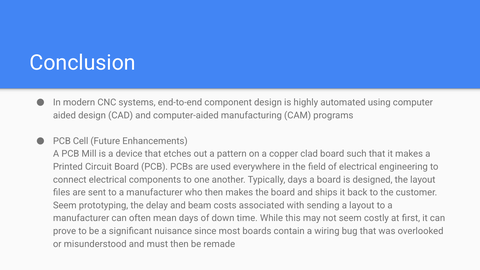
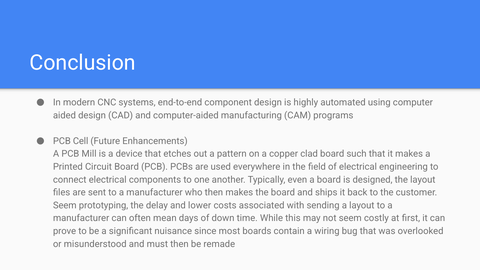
Typically days: days -> even
beam: beam -> lower
